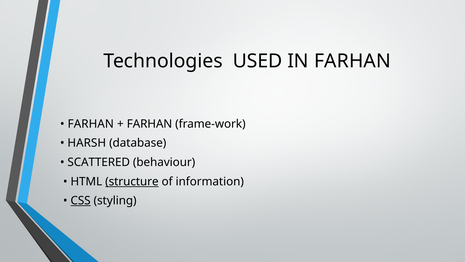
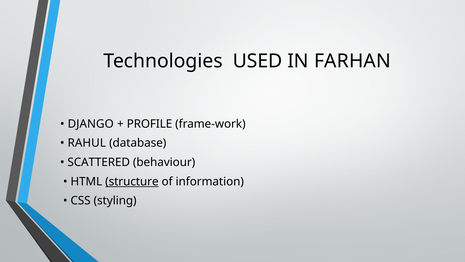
FARHAN at (91, 124): FARHAN -> DJANGO
FARHAN at (150, 124): FARHAN -> PROFILE
HARSH: HARSH -> RAHUL
CSS underline: present -> none
